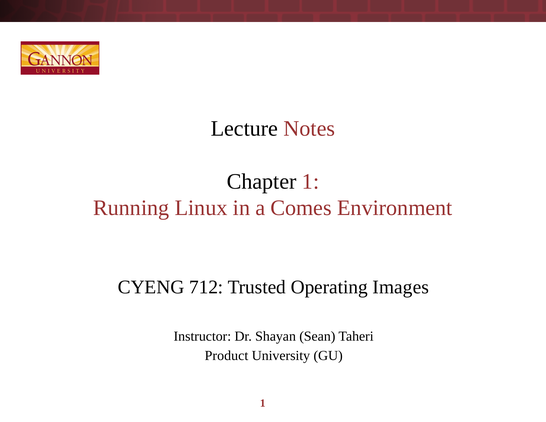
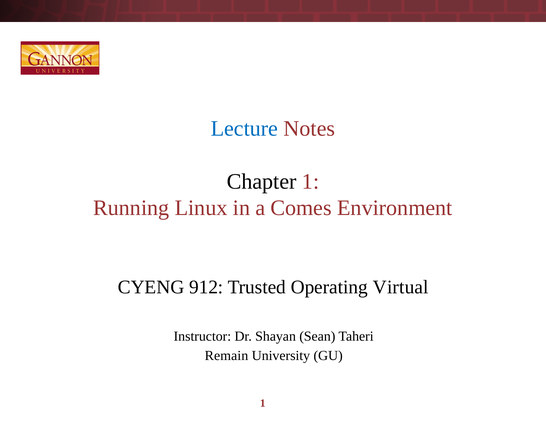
Lecture colour: black -> blue
712: 712 -> 912
Images: Images -> Virtual
Product: Product -> Remain
